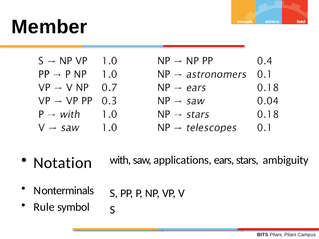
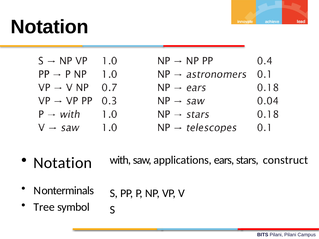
Member at (49, 27): Member -> Notation
ambiguity: ambiguity -> construct
Rule: Rule -> Tree
